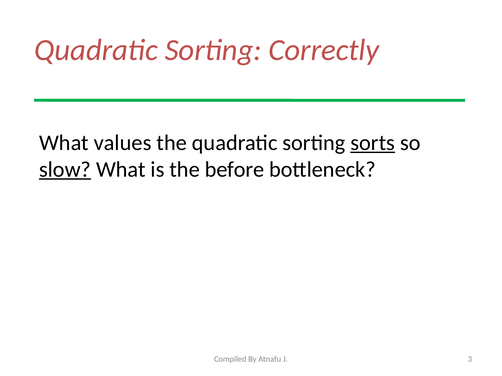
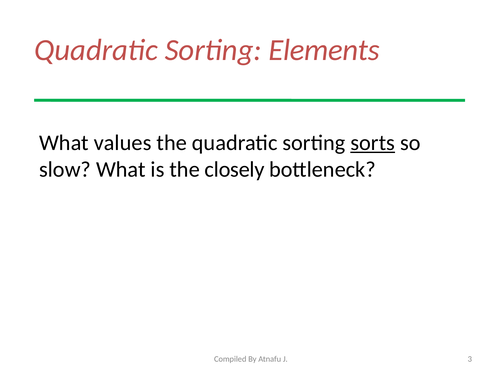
Correctly: Correctly -> Elements
slow underline: present -> none
before: before -> closely
